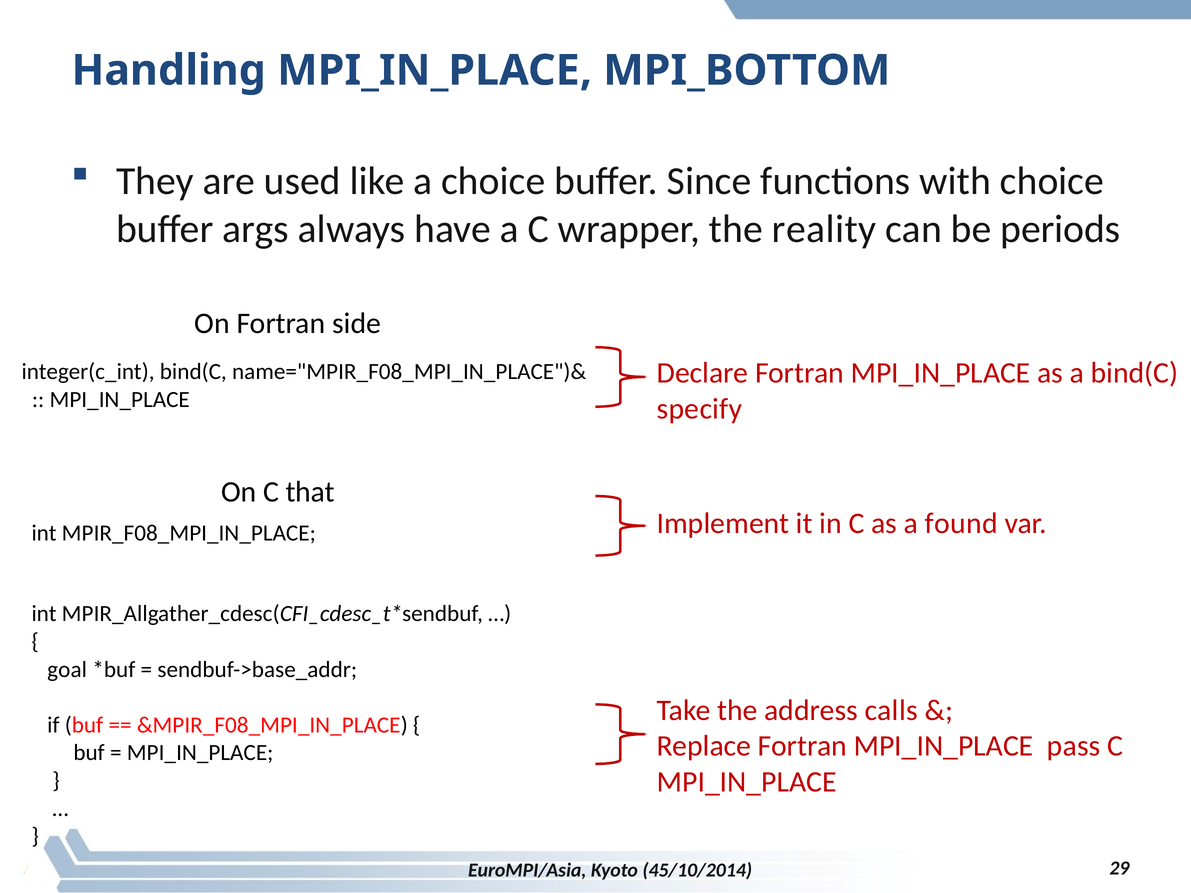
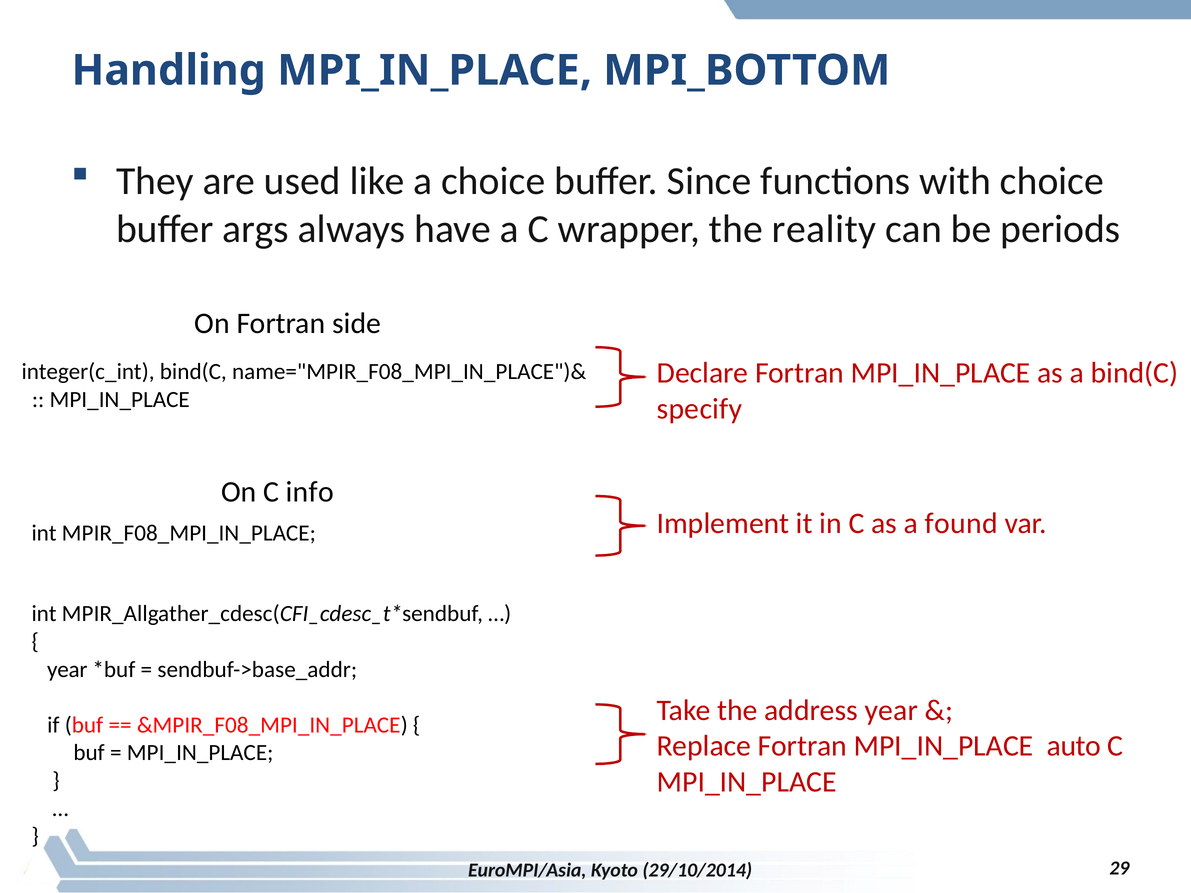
that: that -> info
goal at (67, 670): goal -> year
address calls: calls -> year
pass: pass -> auto
45/10/2014: 45/10/2014 -> 29/10/2014
